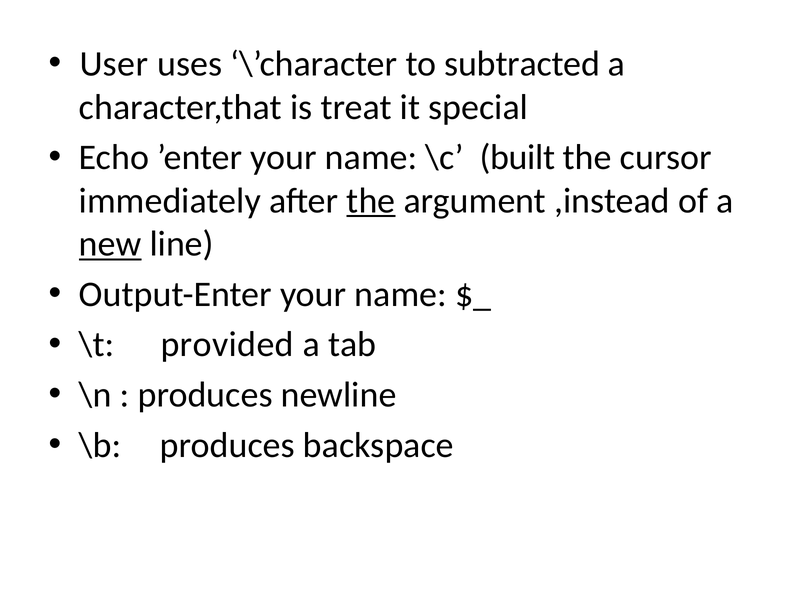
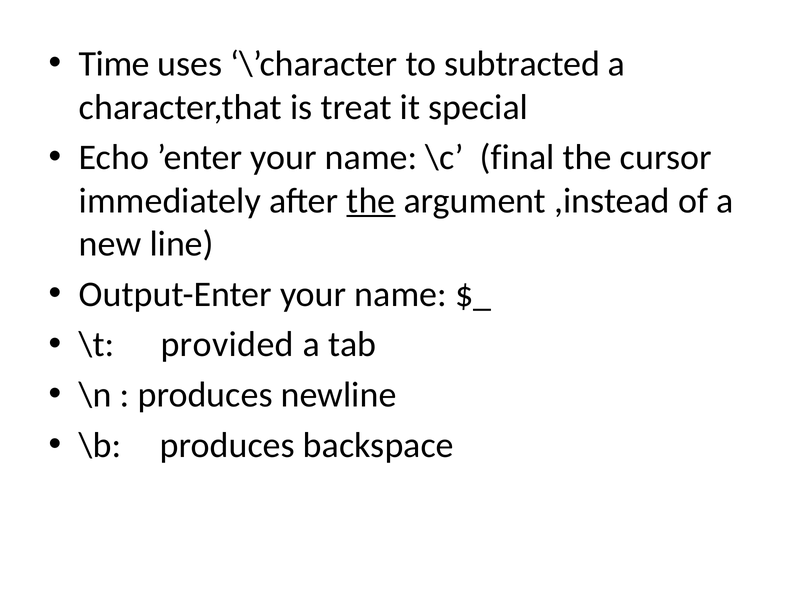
User: User -> Time
built: built -> final
new underline: present -> none
